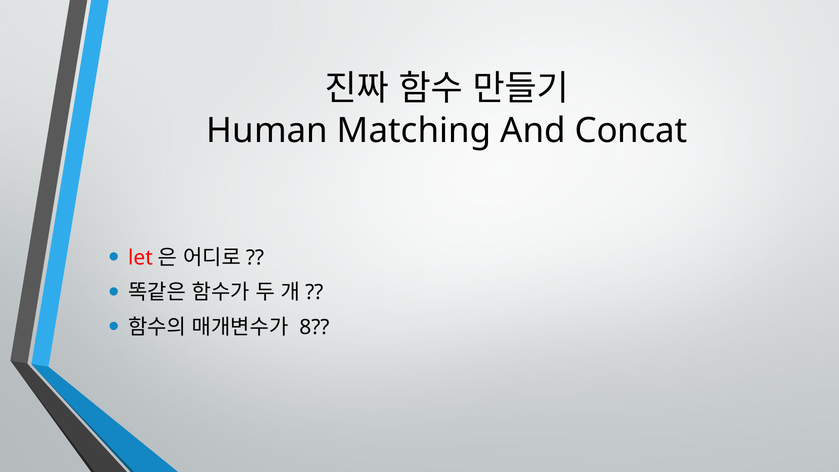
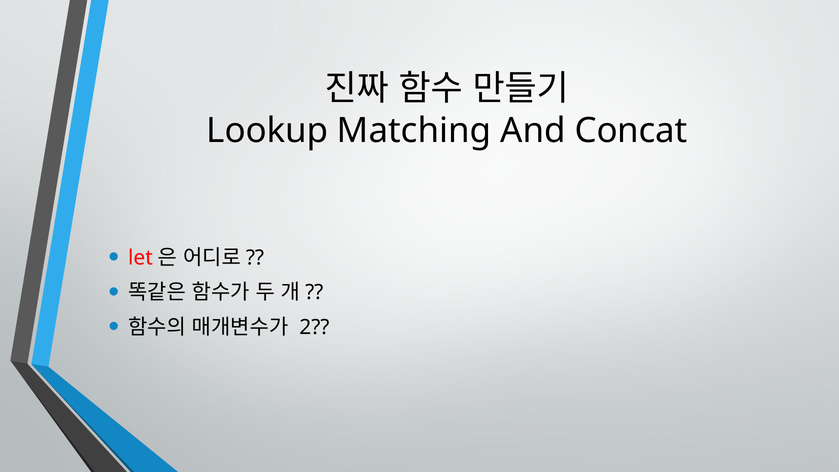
Human: Human -> Lookup
8: 8 -> 2
